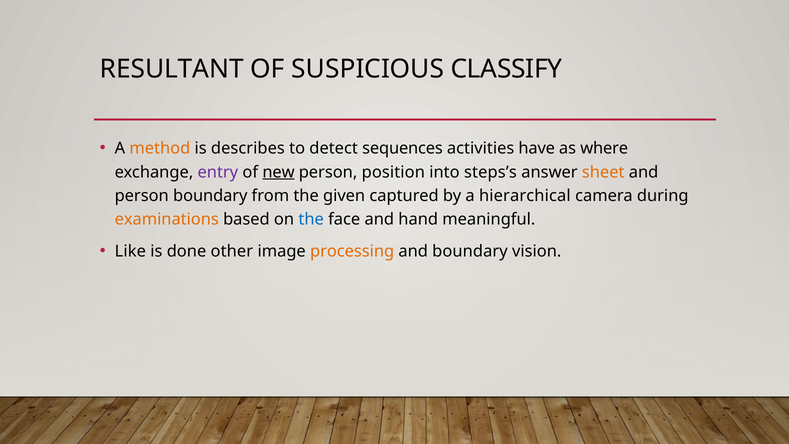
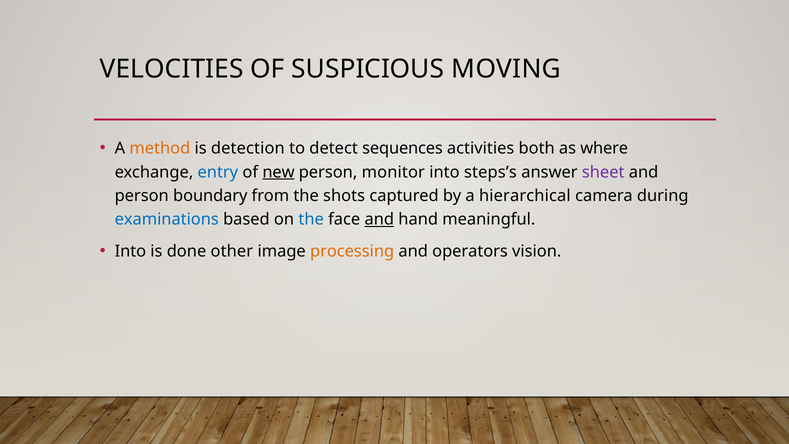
RESULTANT: RESULTANT -> VELOCITIES
CLASSIFY: CLASSIFY -> MOVING
describes: describes -> detection
have: have -> both
entry colour: purple -> blue
position: position -> monitor
sheet colour: orange -> purple
given: given -> shots
examinations colour: orange -> blue
and at (379, 219) underline: none -> present
Like at (130, 251): Like -> Into
and boundary: boundary -> operators
